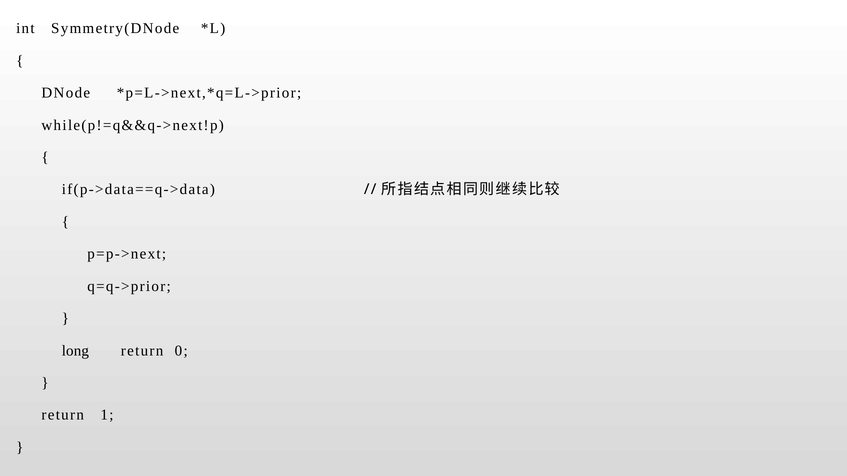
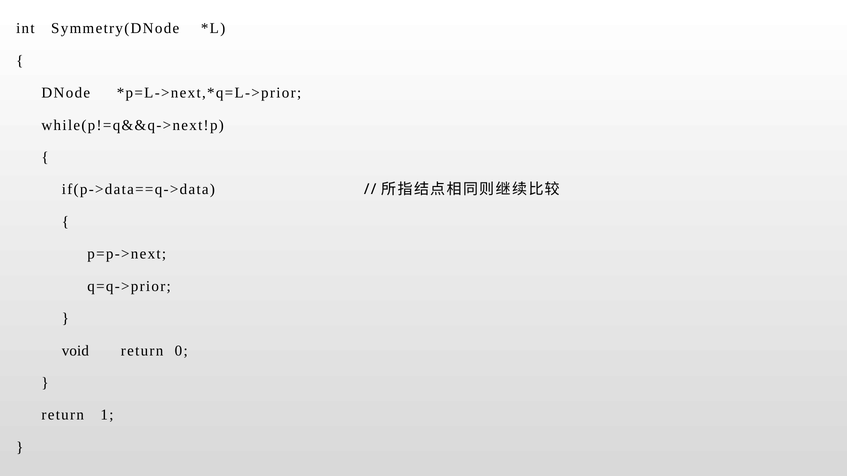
long: long -> void
